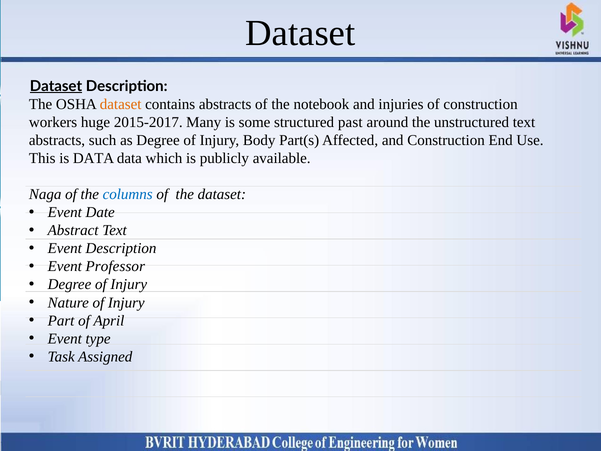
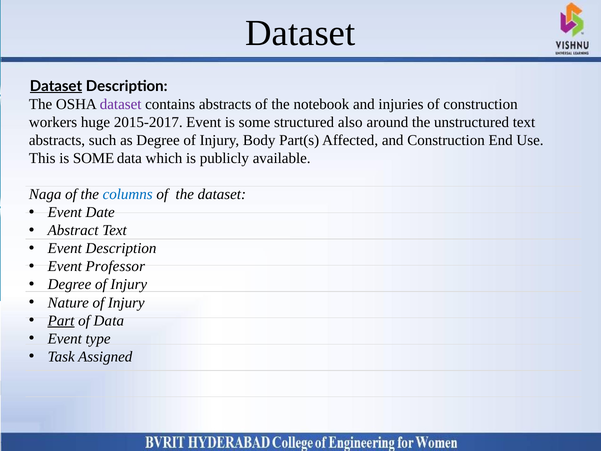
dataset at (121, 104) colour: orange -> purple
2015-2017 Many: Many -> Event
past: past -> also
This is DATA: DATA -> SOME
Part underline: none -> present
of April: April -> Data
